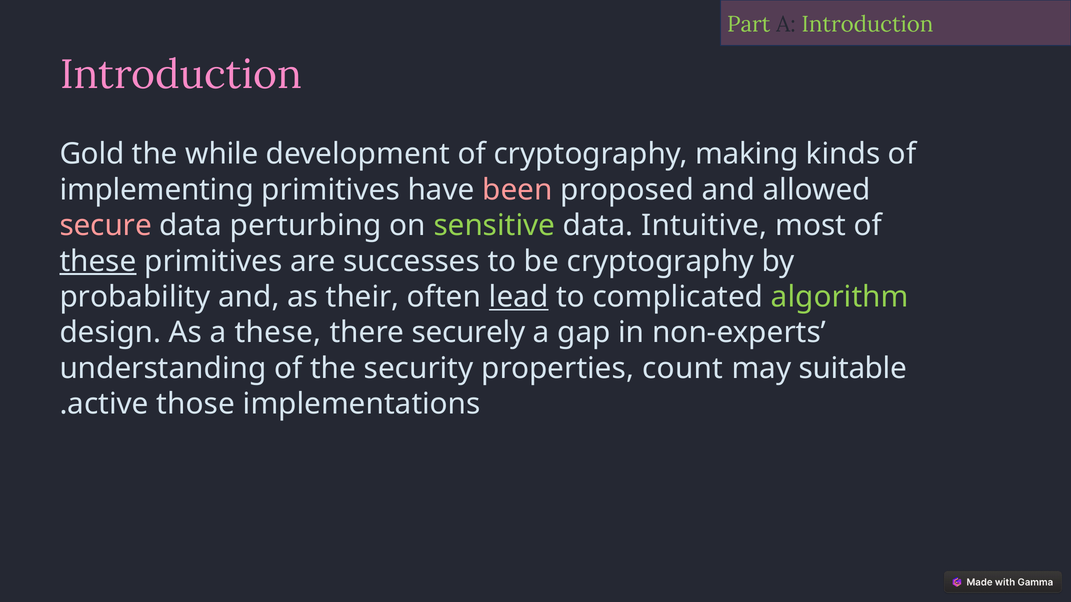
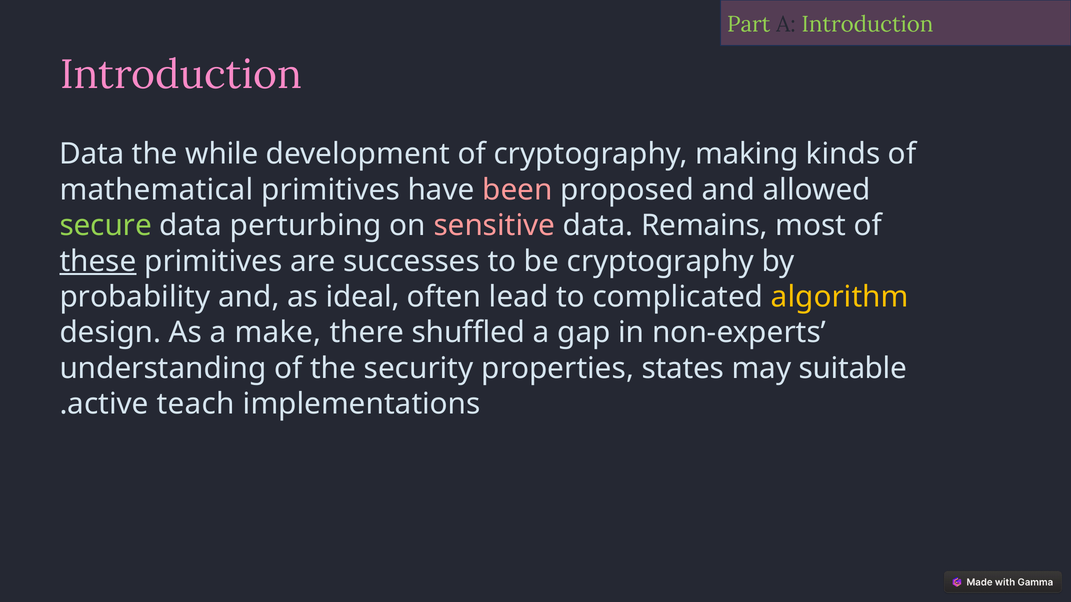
Gold at (92, 154): Gold -> Data
implementing: implementing -> mathematical
secure colour: pink -> light green
sensitive colour: light green -> pink
Intuitive: Intuitive -> Remains
their: their -> ideal
lead underline: present -> none
algorithm colour: light green -> yellow
a these: these -> make
securely: securely -> shuffled
count: count -> states
those: those -> teach
